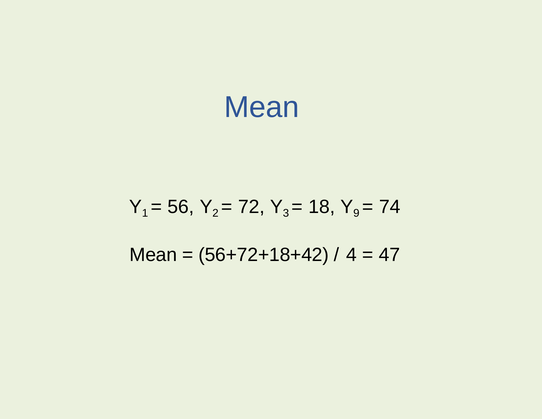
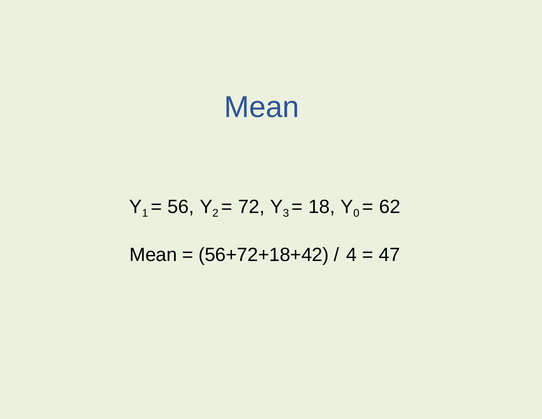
9: 9 -> 0
74: 74 -> 62
